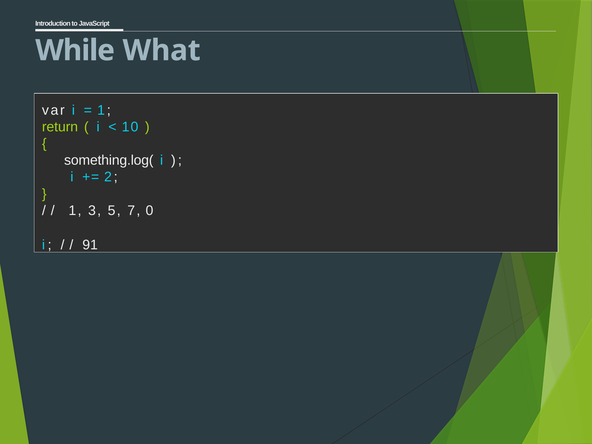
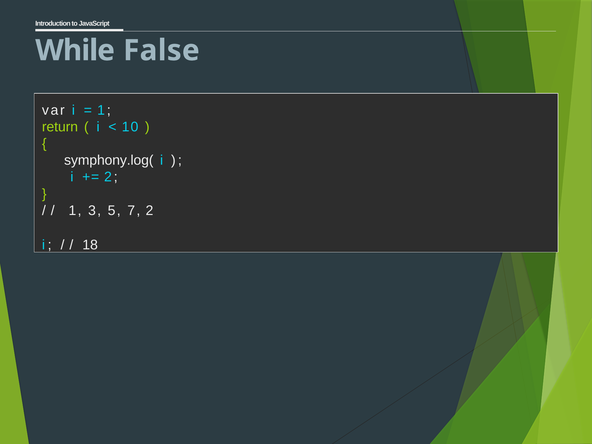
What: What -> False
something.log(: something.log( -> symphony.log(
7 0: 0 -> 2
91: 91 -> 18
